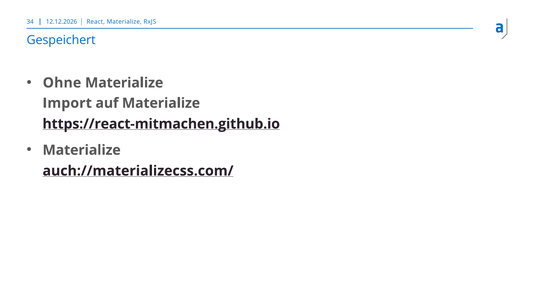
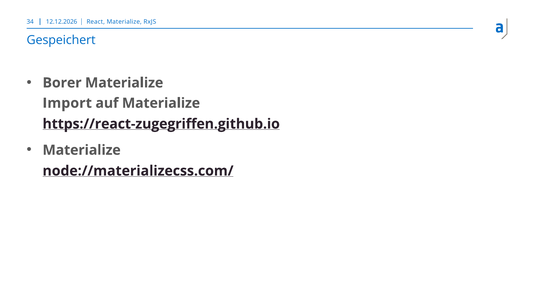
Ohne: Ohne -> Borer
https://react-mitmachen.github.io: https://react-mitmachen.github.io -> https://react-zugegriffen.github.io
auch://materializecss.com/: auch://materializecss.com/ -> node://materializecss.com/
